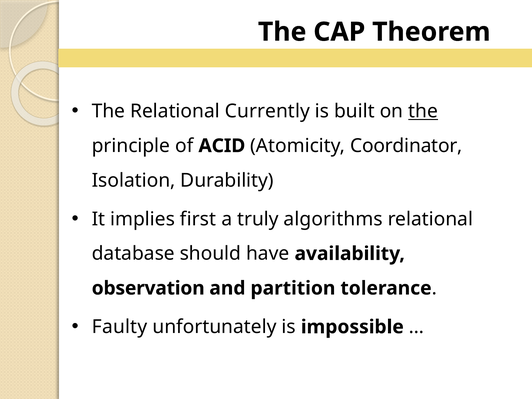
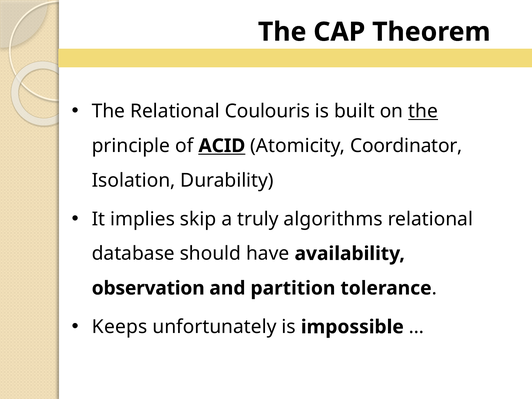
Currently: Currently -> Coulouris
ACID underline: none -> present
first: first -> skip
Faulty: Faulty -> Keeps
